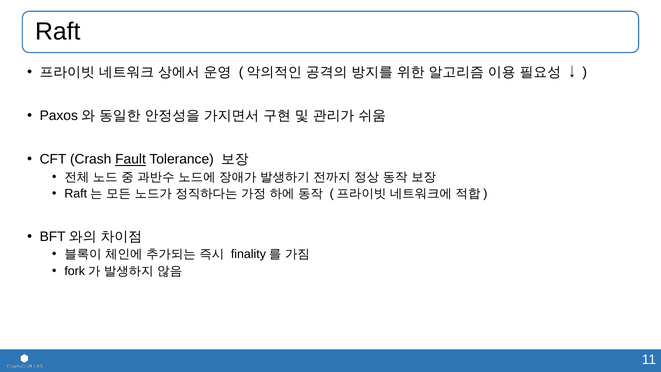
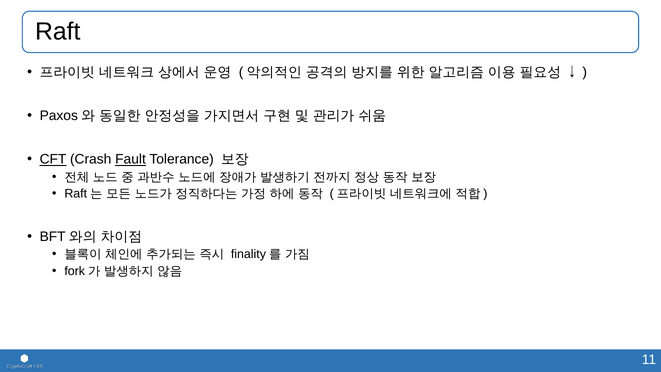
CFT underline: none -> present
